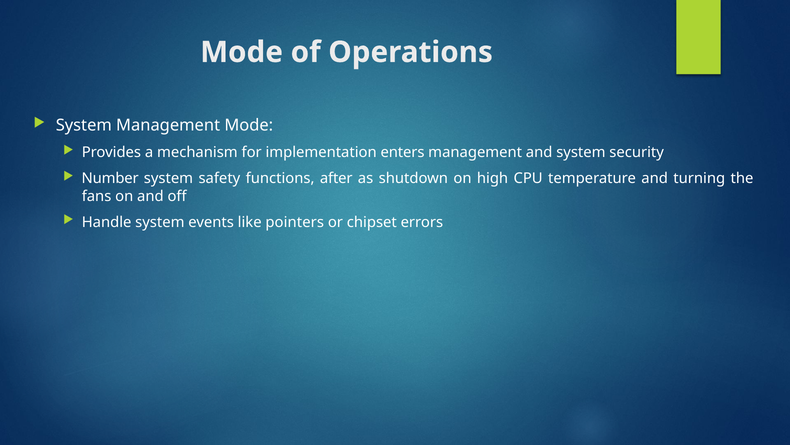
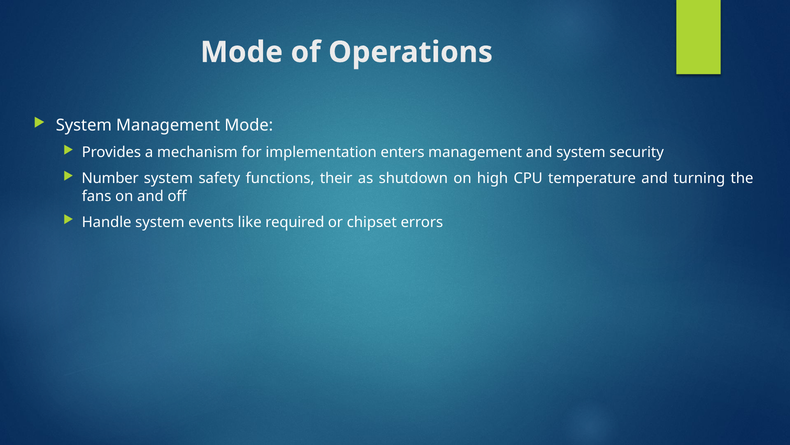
after: after -> their
pointers: pointers -> required
